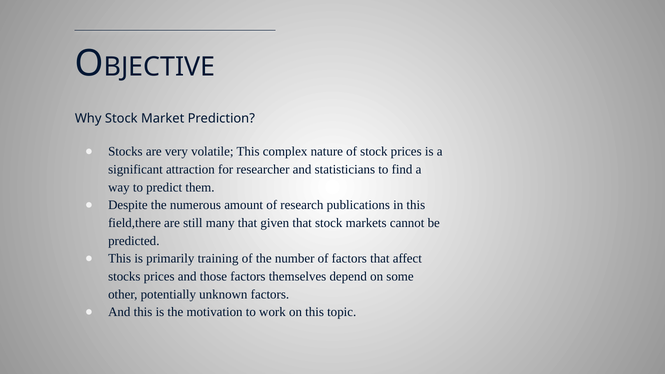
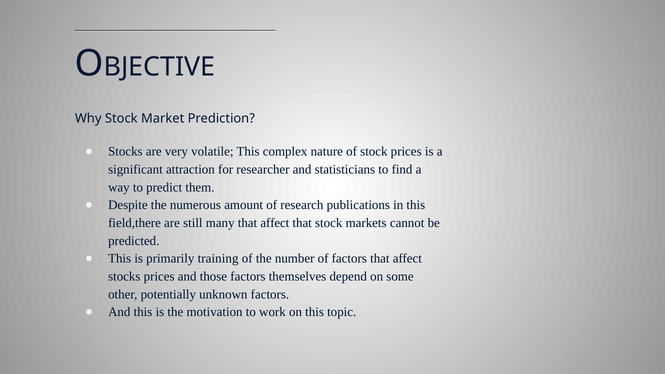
many that given: given -> affect
